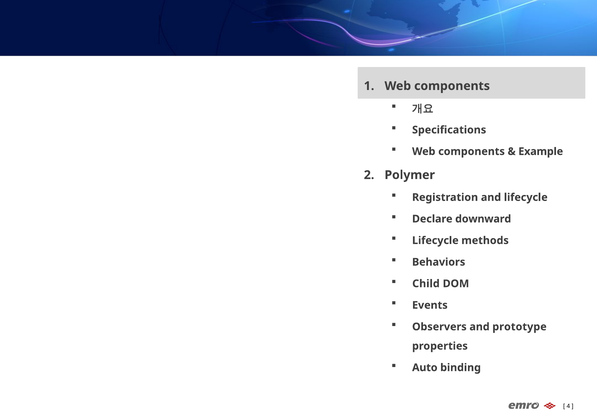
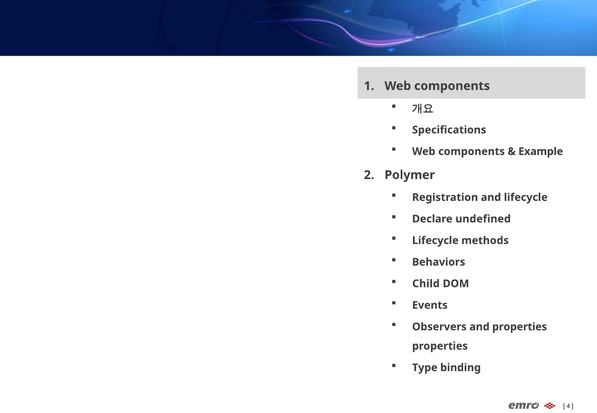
downward: downward -> undefined
and prototype: prototype -> properties
Auto: Auto -> Type
